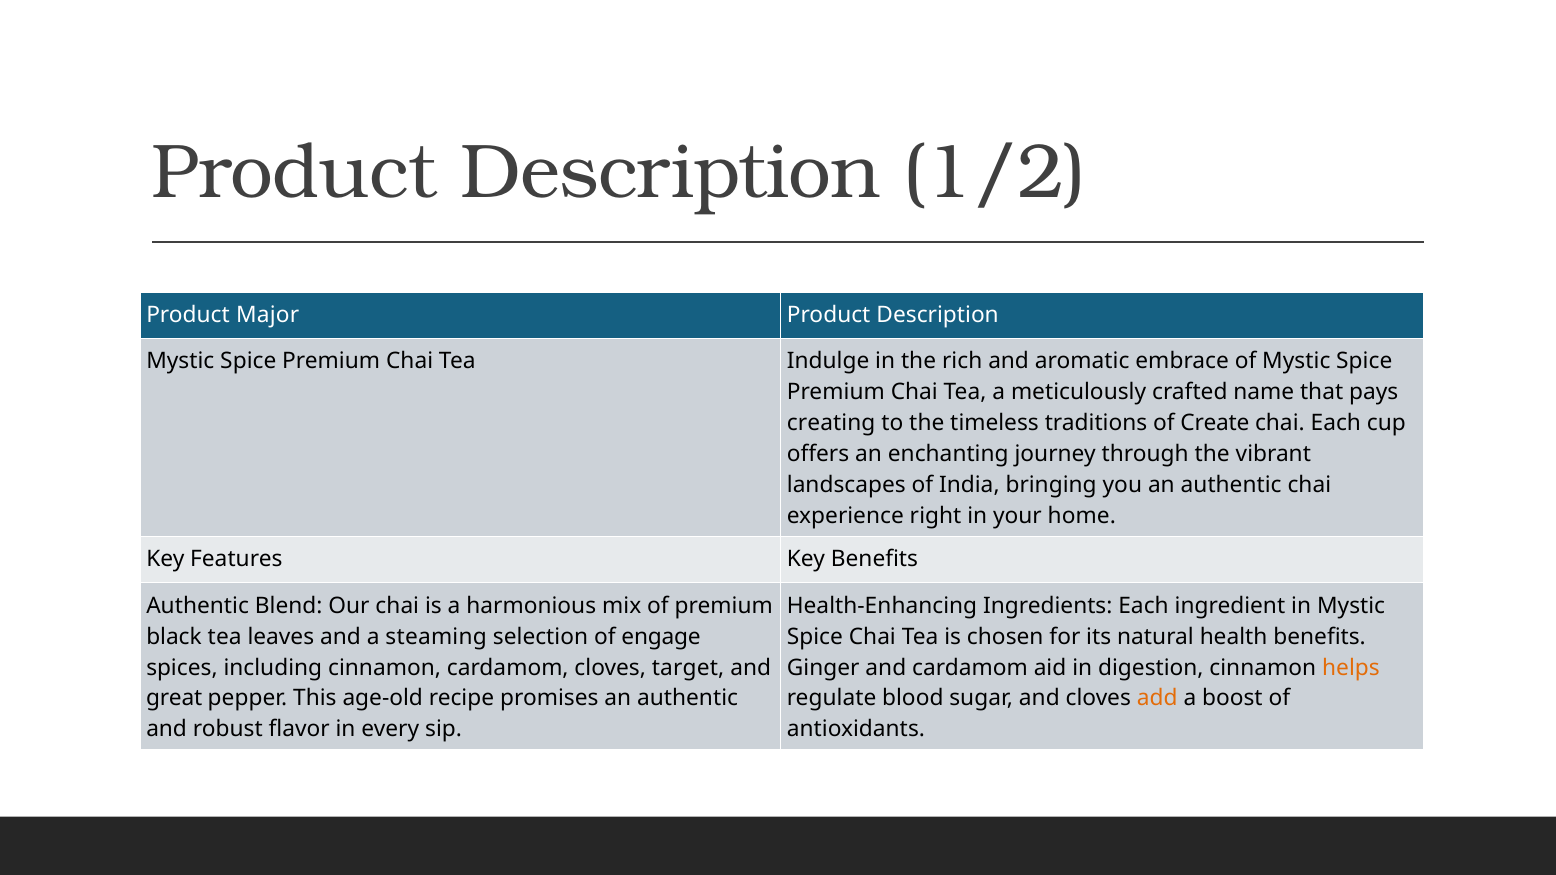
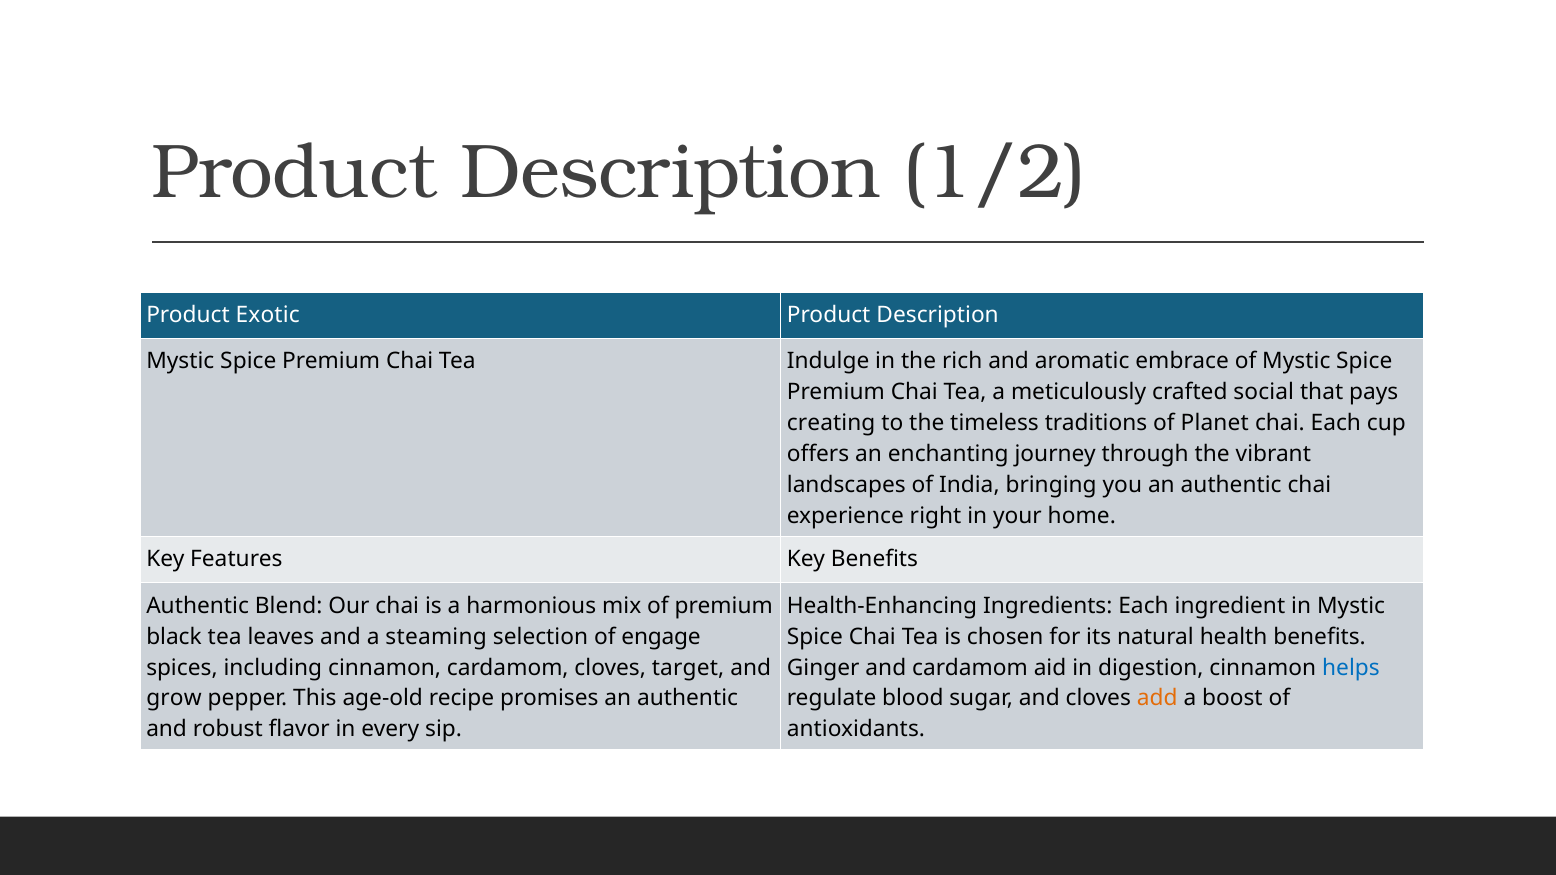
Major: Major -> Exotic
name: name -> social
Create: Create -> Planet
helps colour: orange -> blue
great: great -> grow
